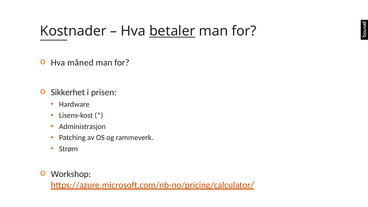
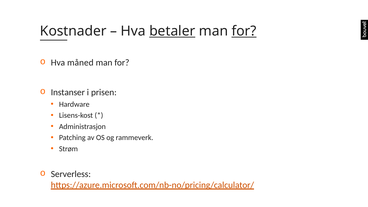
for at (244, 31) underline: none -> present
Sikkerhet: Sikkerhet -> Instanser
Workshop: Workshop -> Serverless
